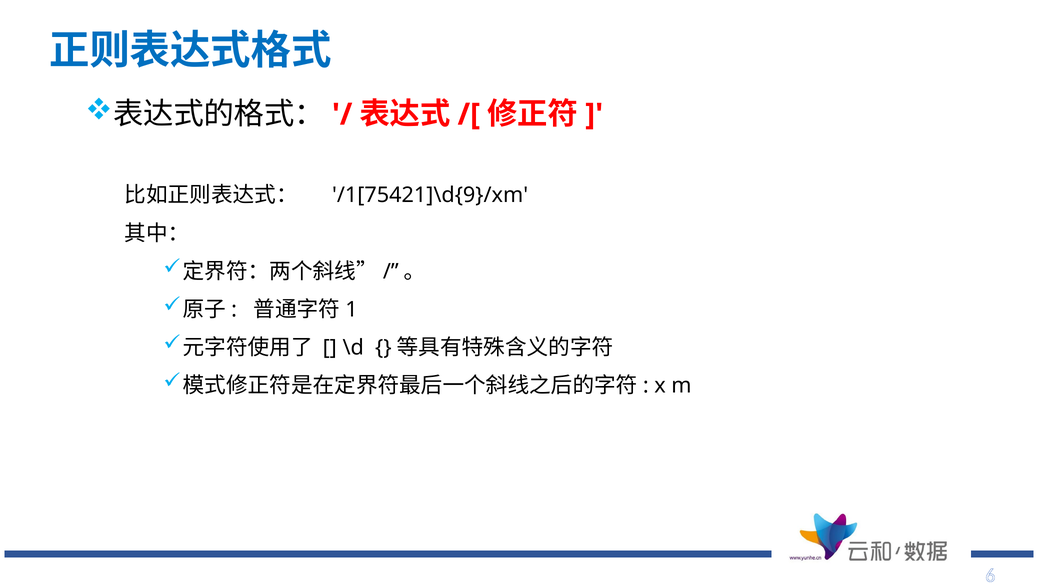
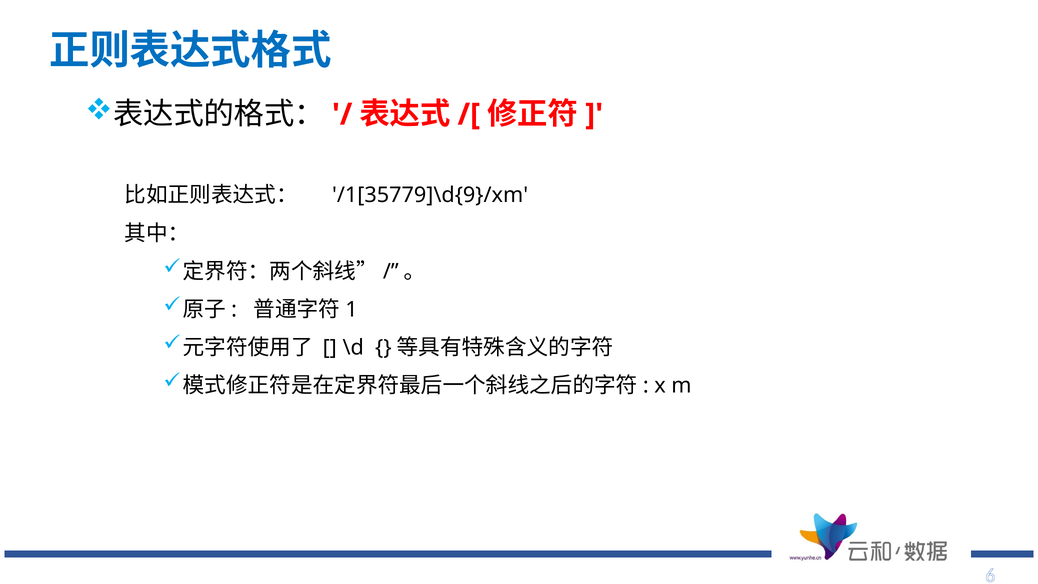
/1[75421]\d{9}/xm: /1[75421]\d{9}/xm -> /1[35779]\d{9}/xm
